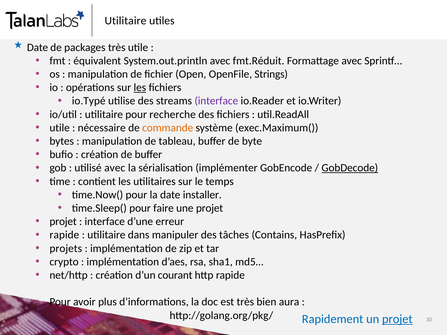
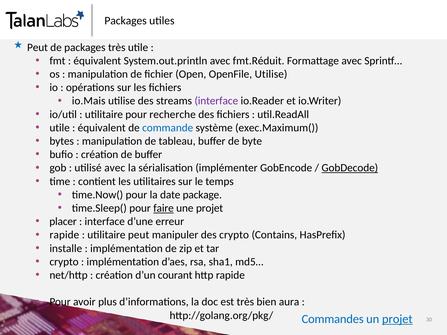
Utilitaire at (126, 21): Utilitaire -> Packages
Date at (38, 47): Date -> Peut
OpenFile Strings: Strings -> Utilise
les at (140, 88) underline: present -> none
io.Typé: io.Typé -> io.Mais
nécessaire at (102, 128): nécessaire -> équivalent
commande colour: orange -> blue
installer: installer -> package
faire underline: none -> present
projet at (63, 222): projet -> placer
utilitaire dans: dans -> peut
des tâches: tâches -> crypto
projets: projets -> installe
Rapidement: Rapidement -> Commandes
